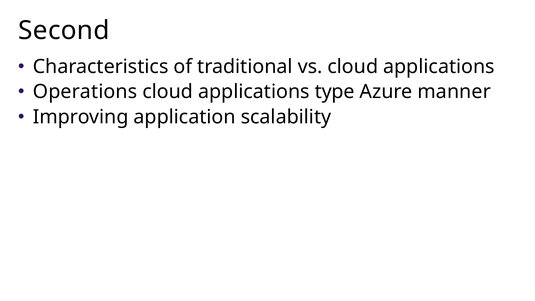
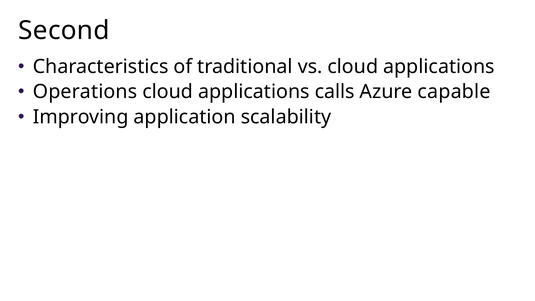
type: type -> calls
manner: manner -> capable
